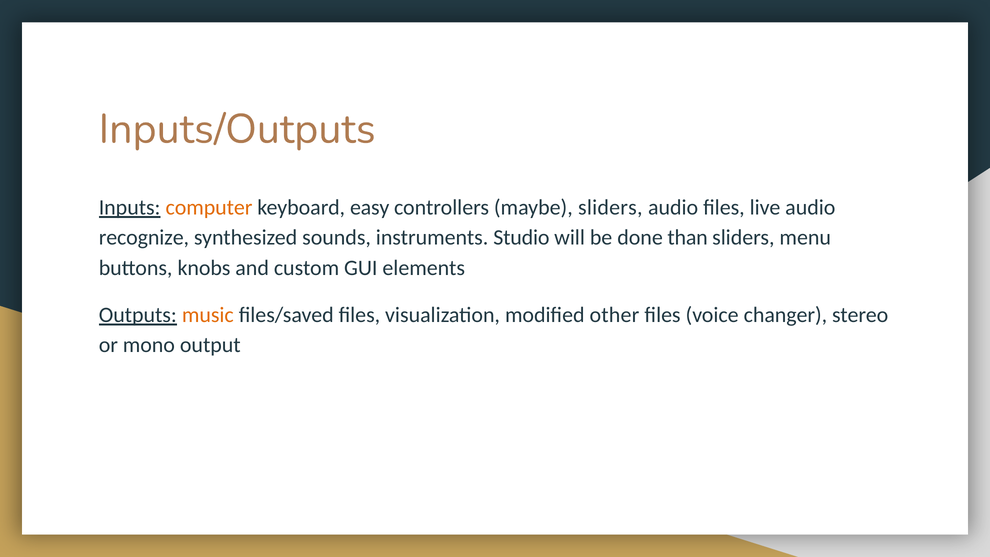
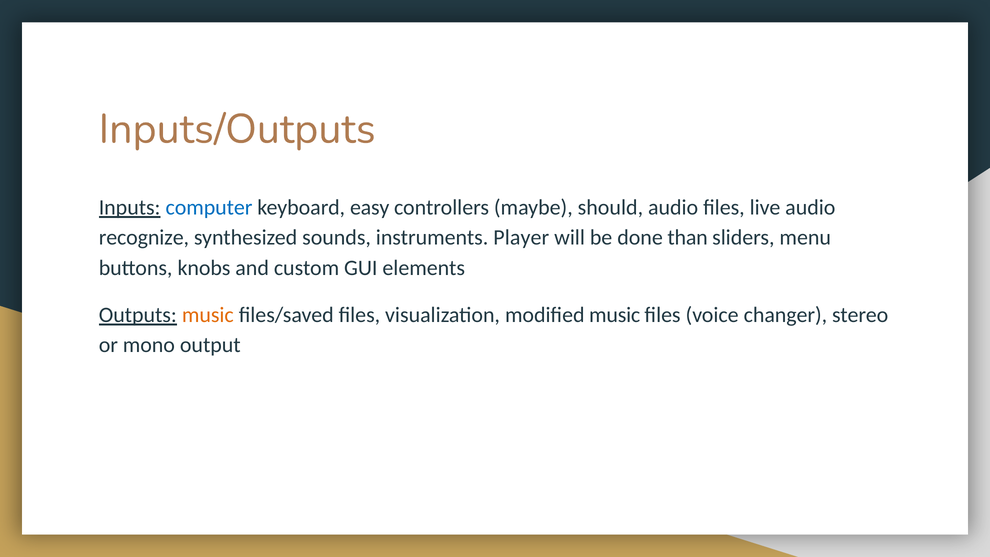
computer colour: orange -> blue
maybe sliders: sliders -> should
Studio: Studio -> Player
modified other: other -> music
